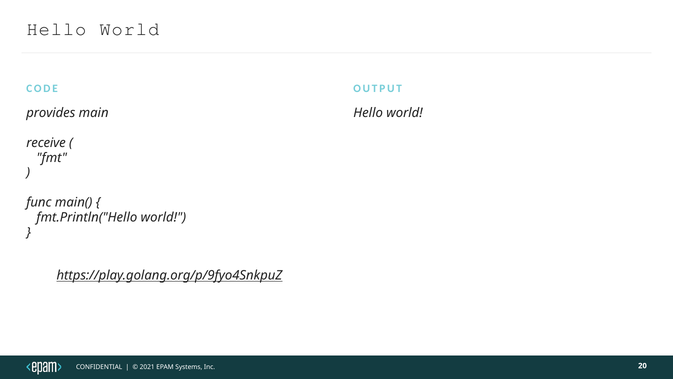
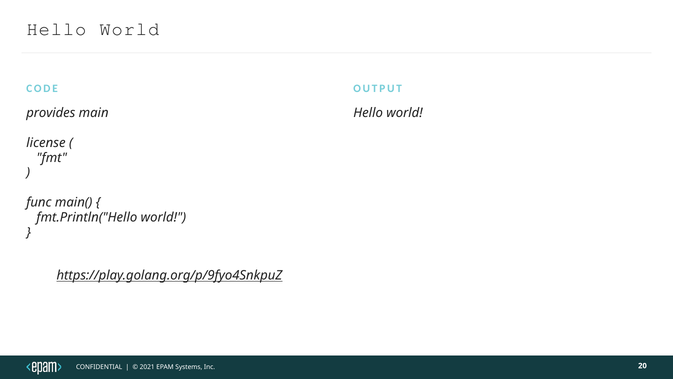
receive: receive -> license
